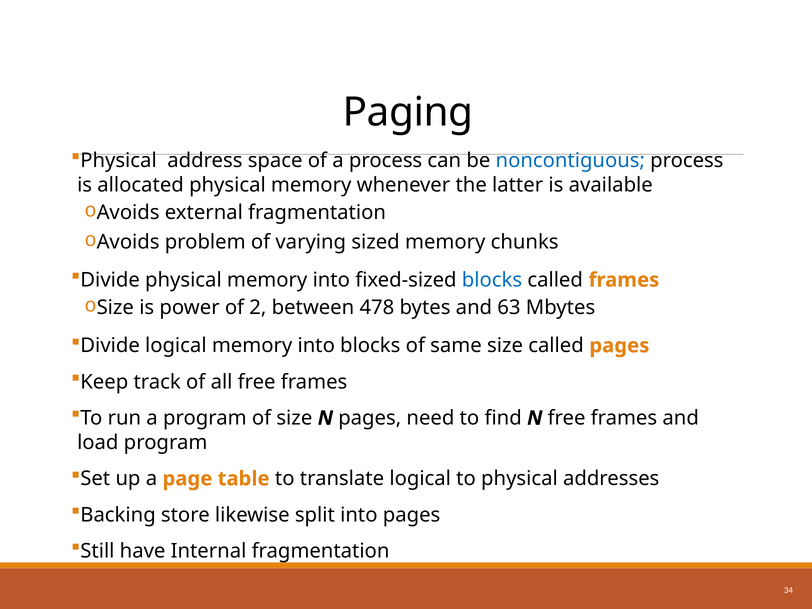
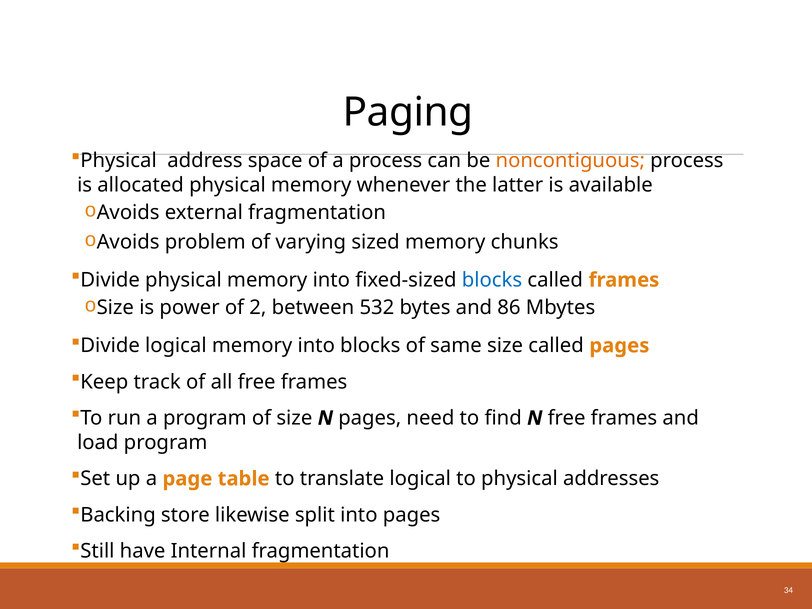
noncontiguous colour: blue -> orange
478: 478 -> 532
63: 63 -> 86
